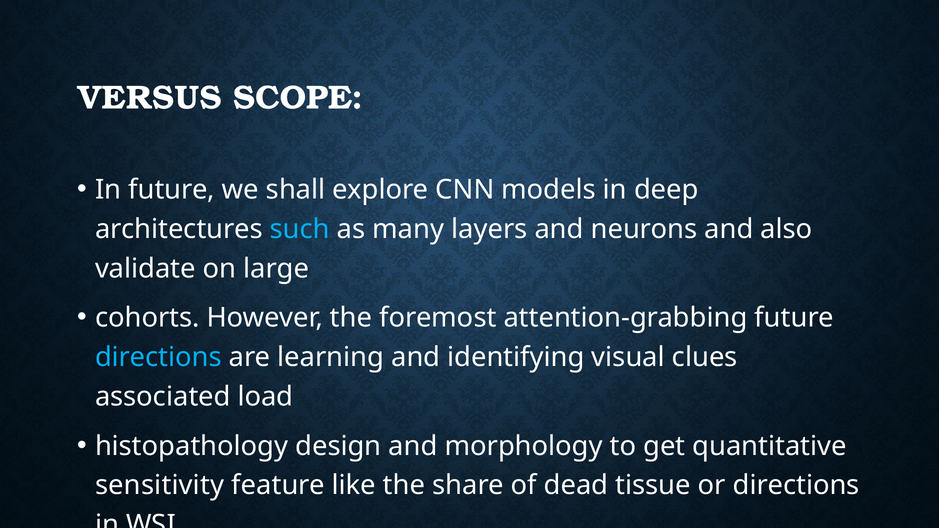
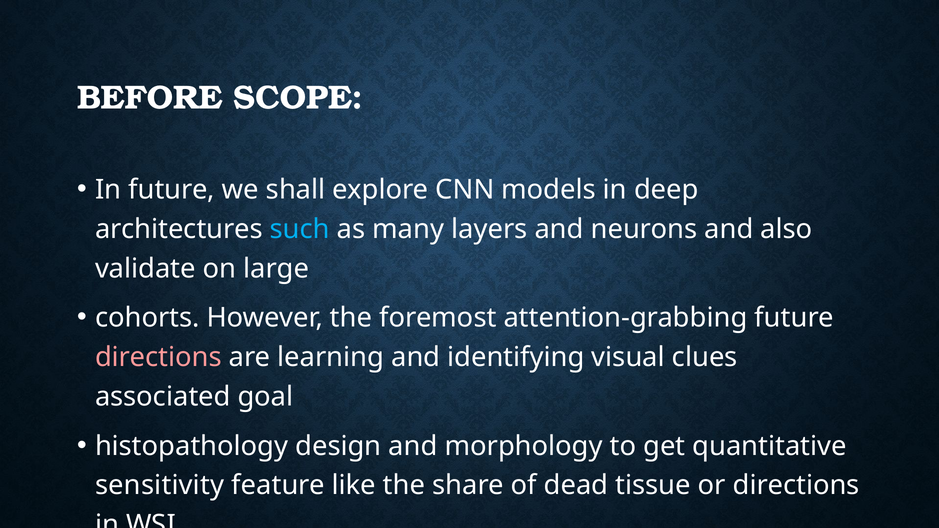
VERSUS: VERSUS -> BEFORE
directions at (158, 357) colour: light blue -> pink
load: load -> goal
